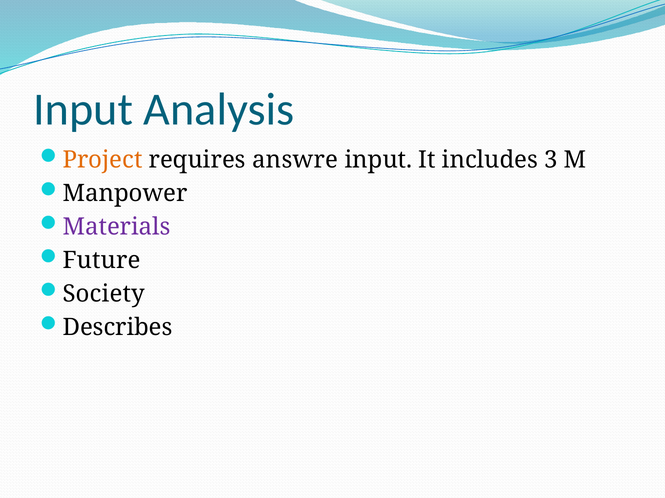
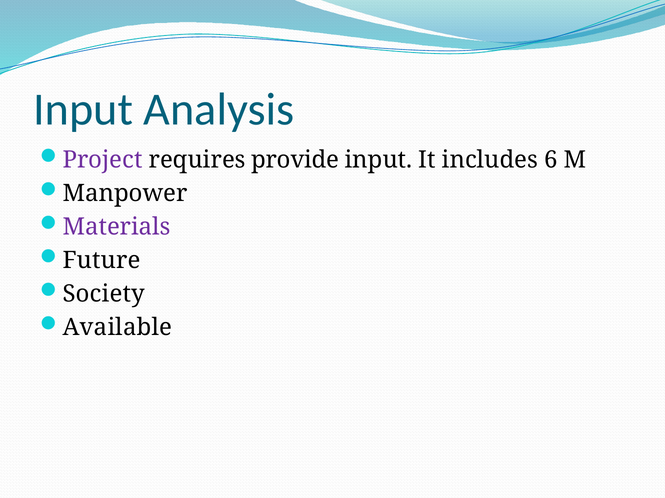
Project colour: orange -> purple
answre: answre -> provide
3: 3 -> 6
Describes: Describes -> Available
